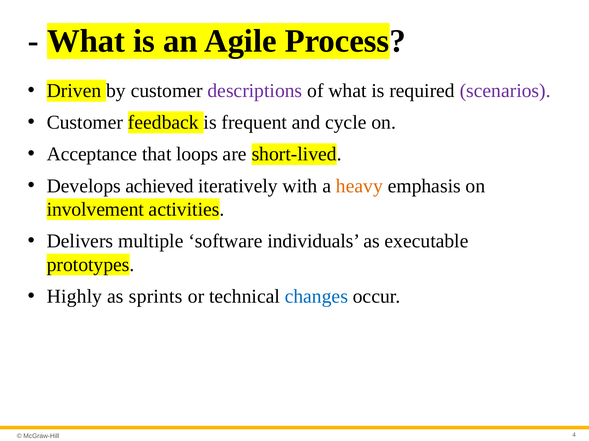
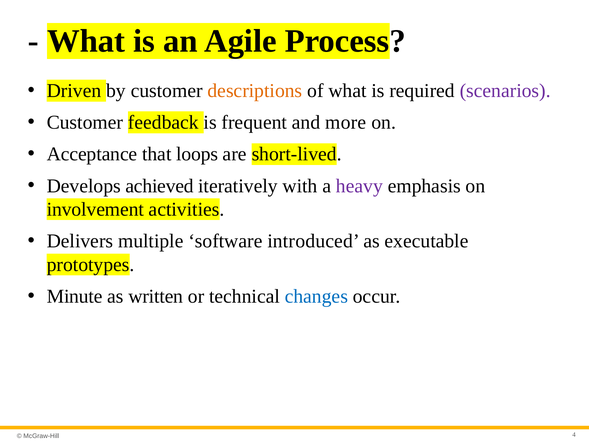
descriptions colour: purple -> orange
cycle: cycle -> more
heavy colour: orange -> purple
individuals: individuals -> introduced
Highly: Highly -> Minute
sprints: sprints -> written
